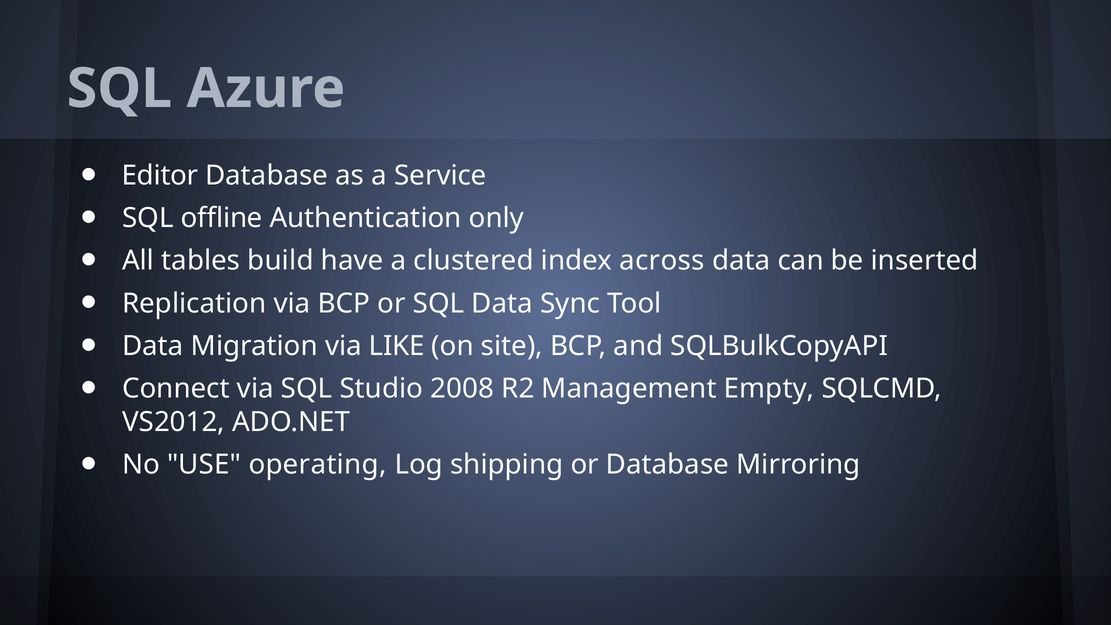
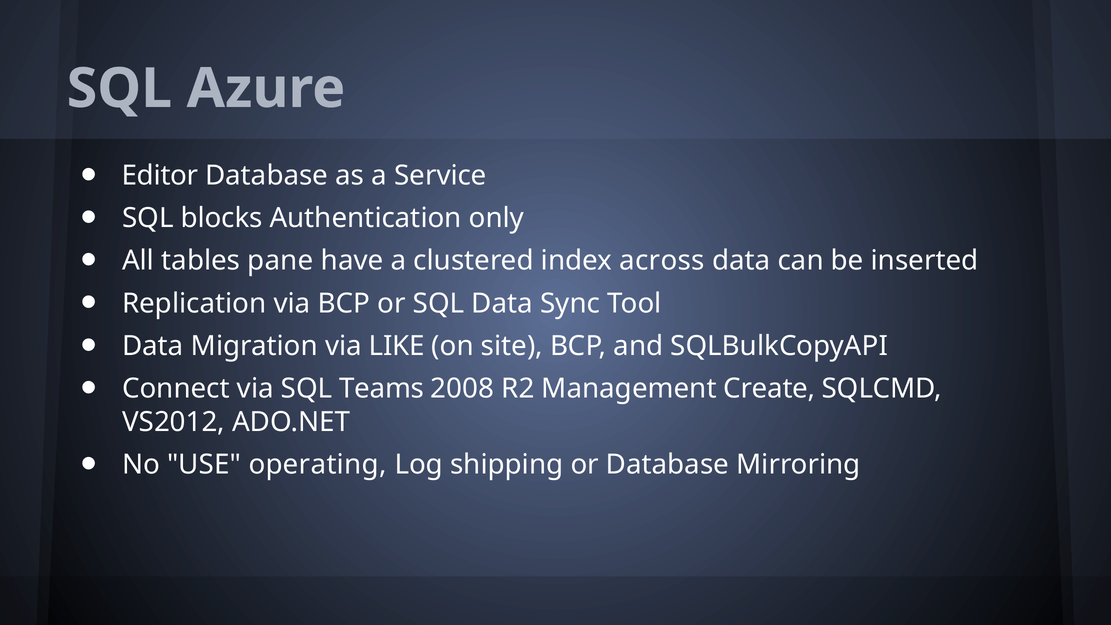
offline: offline -> blocks
build: build -> pane
Studio: Studio -> Teams
Empty: Empty -> Create
